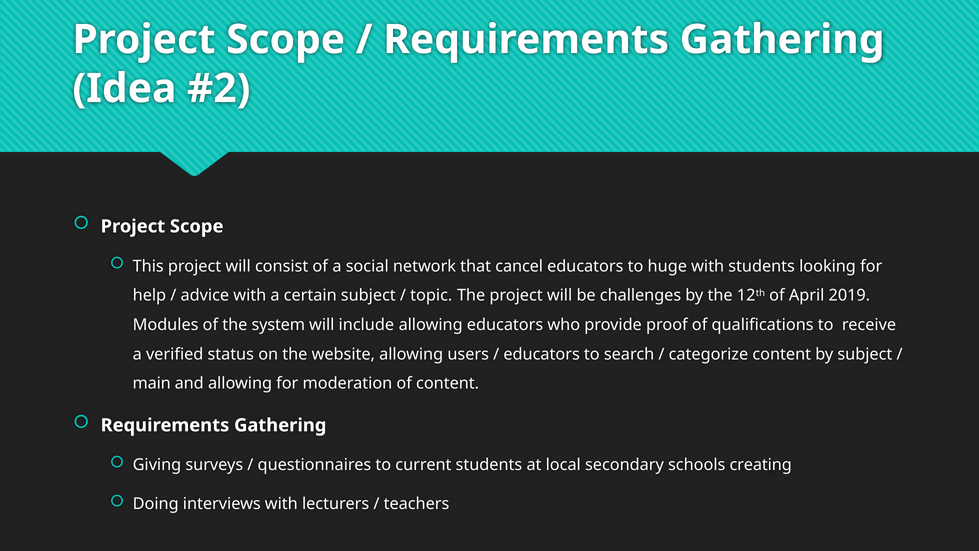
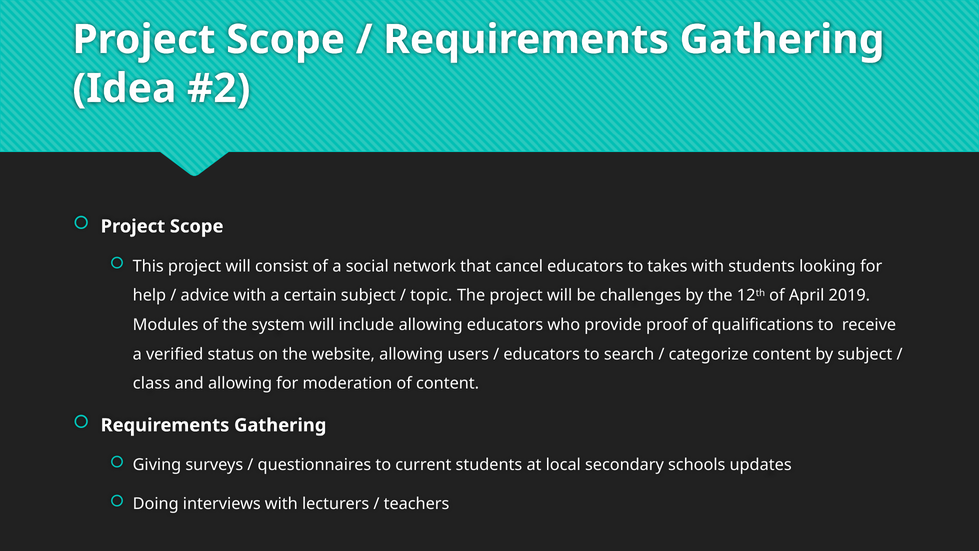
huge: huge -> takes
main: main -> class
creating: creating -> updates
